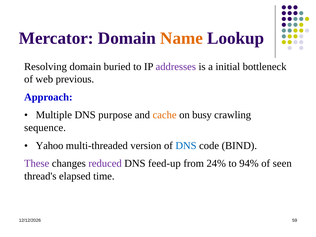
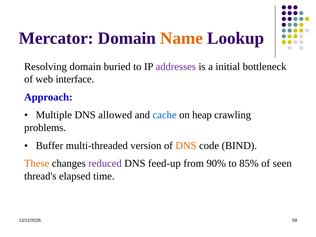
previous: previous -> interface
purpose: purpose -> allowed
cache colour: orange -> blue
busy: busy -> heap
sequence: sequence -> problems
Yahoo: Yahoo -> Buffer
DNS at (186, 146) colour: blue -> orange
These colour: purple -> orange
24%: 24% -> 90%
94%: 94% -> 85%
